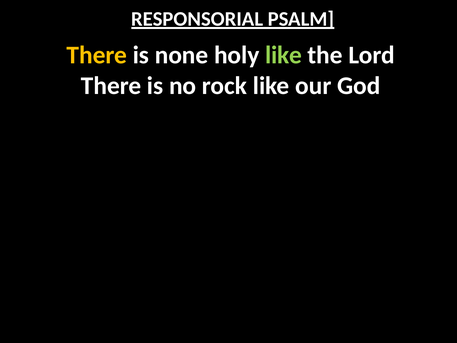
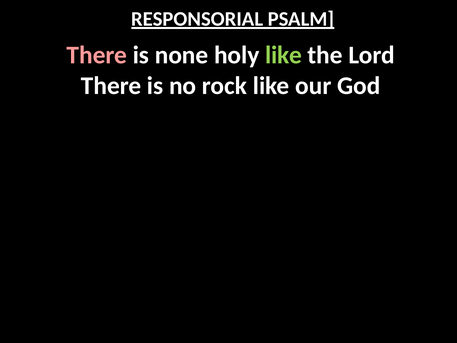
There at (97, 55) colour: yellow -> pink
